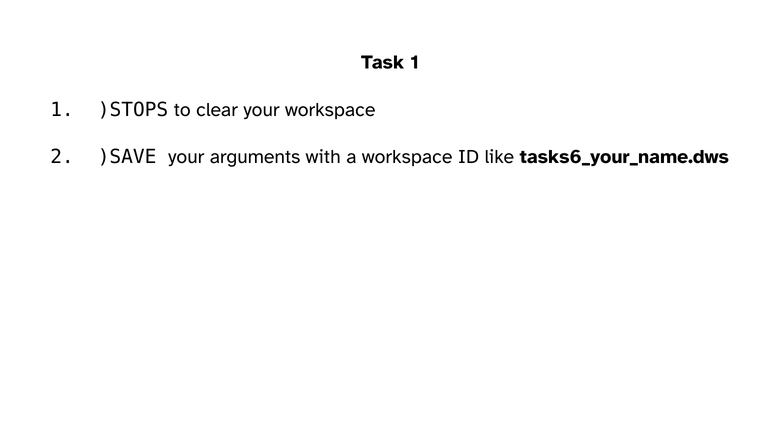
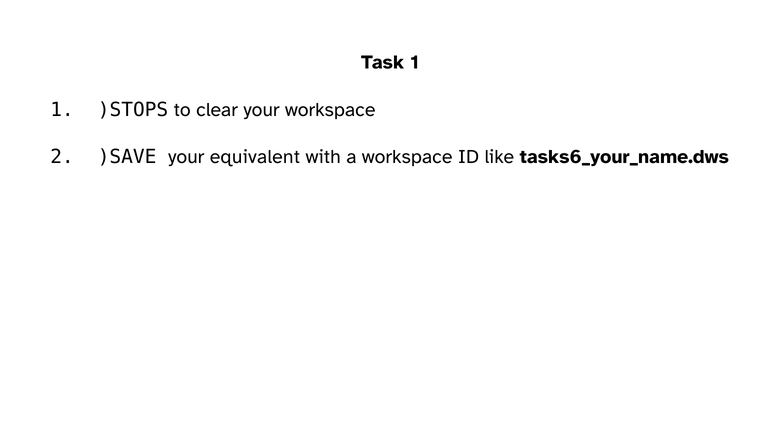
arguments: arguments -> equivalent
